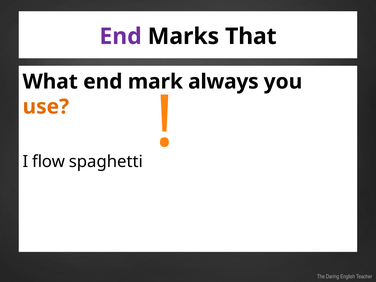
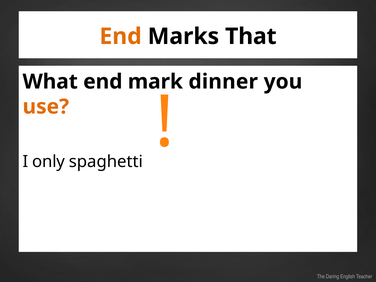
End at (121, 36) colour: purple -> orange
always: always -> dinner
flow: flow -> only
